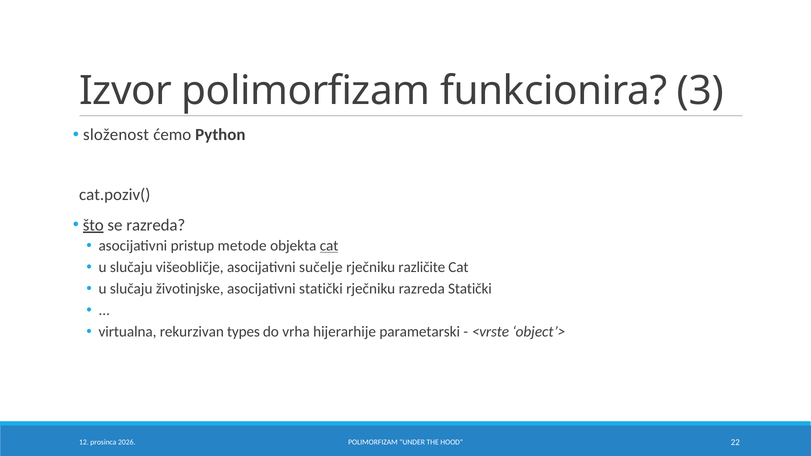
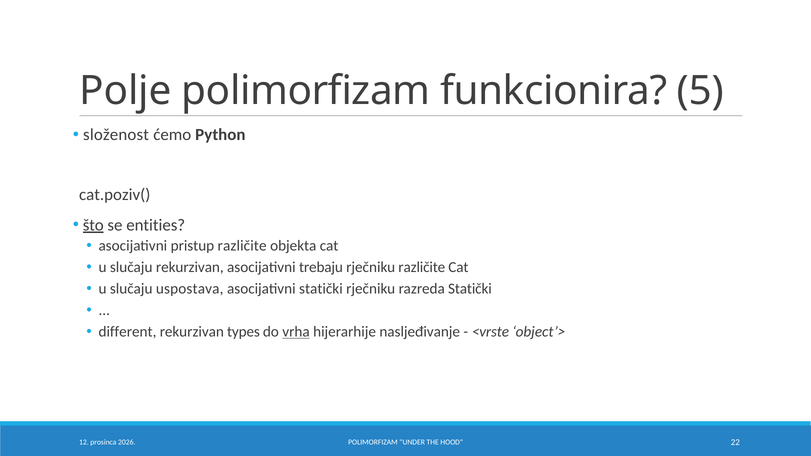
Izvor: Izvor -> Polje
3: 3 -> 5
se razreda: razreda -> entities
pristup metode: metode -> različite
cat at (329, 246) underline: present -> none
slučaju višeobličje: višeobličje -> rekurzivan
sučelje: sučelje -> trebaju
životinjske: životinjske -> uspostava
virtualna: virtualna -> different
vrha underline: none -> present
parametarski: parametarski -> nasljeđivanje
